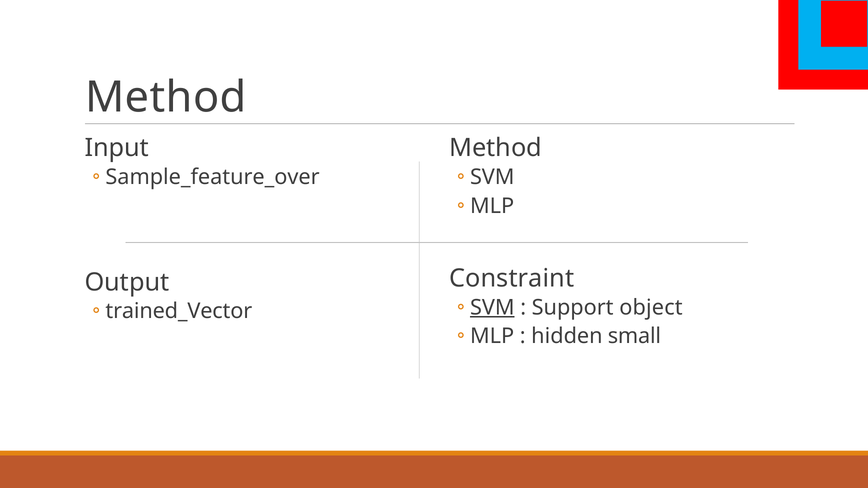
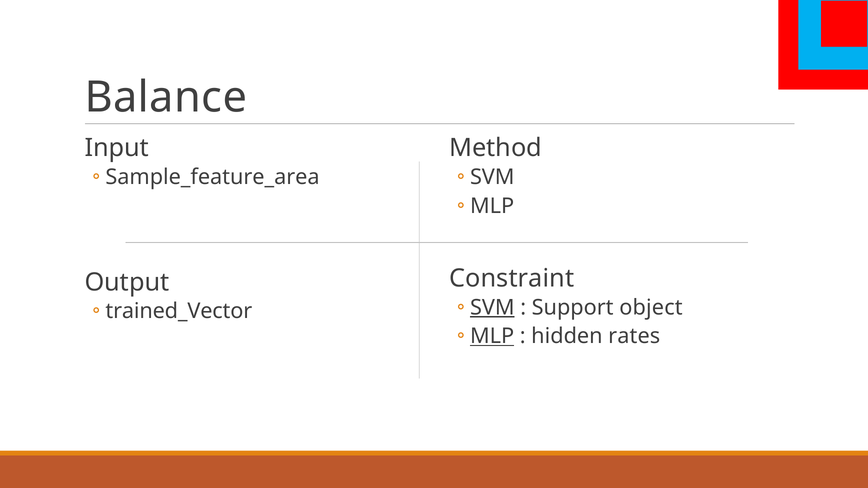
Method at (166, 97): Method -> Balance
Sample_feature_over: Sample_feature_over -> Sample_feature_area
MLP at (492, 336) underline: none -> present
small: small -> rates
